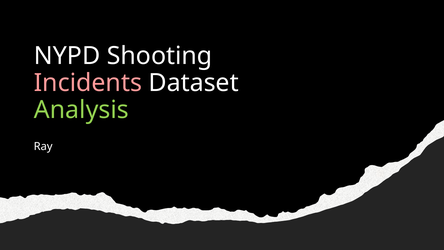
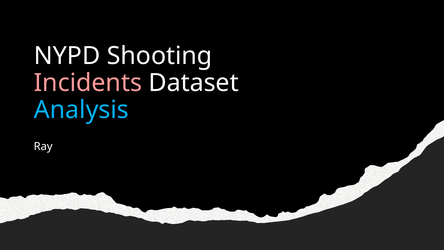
Analysis colour: light green -> light blue
